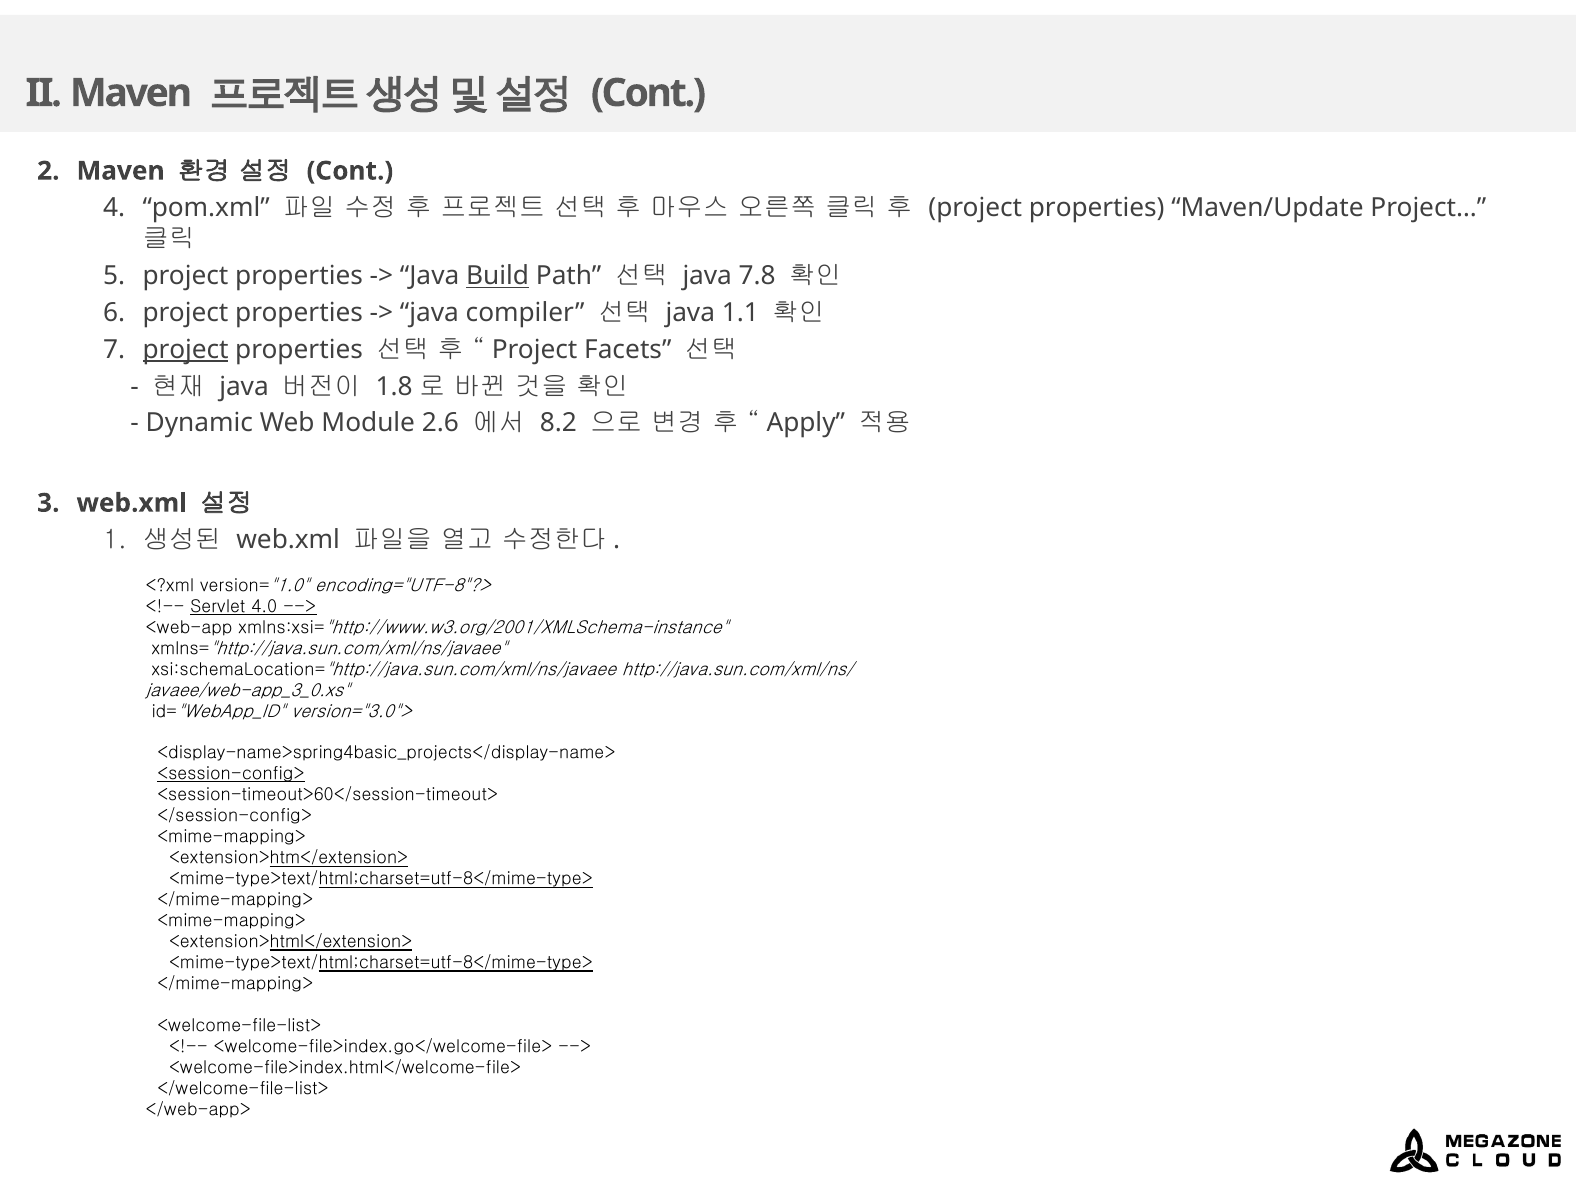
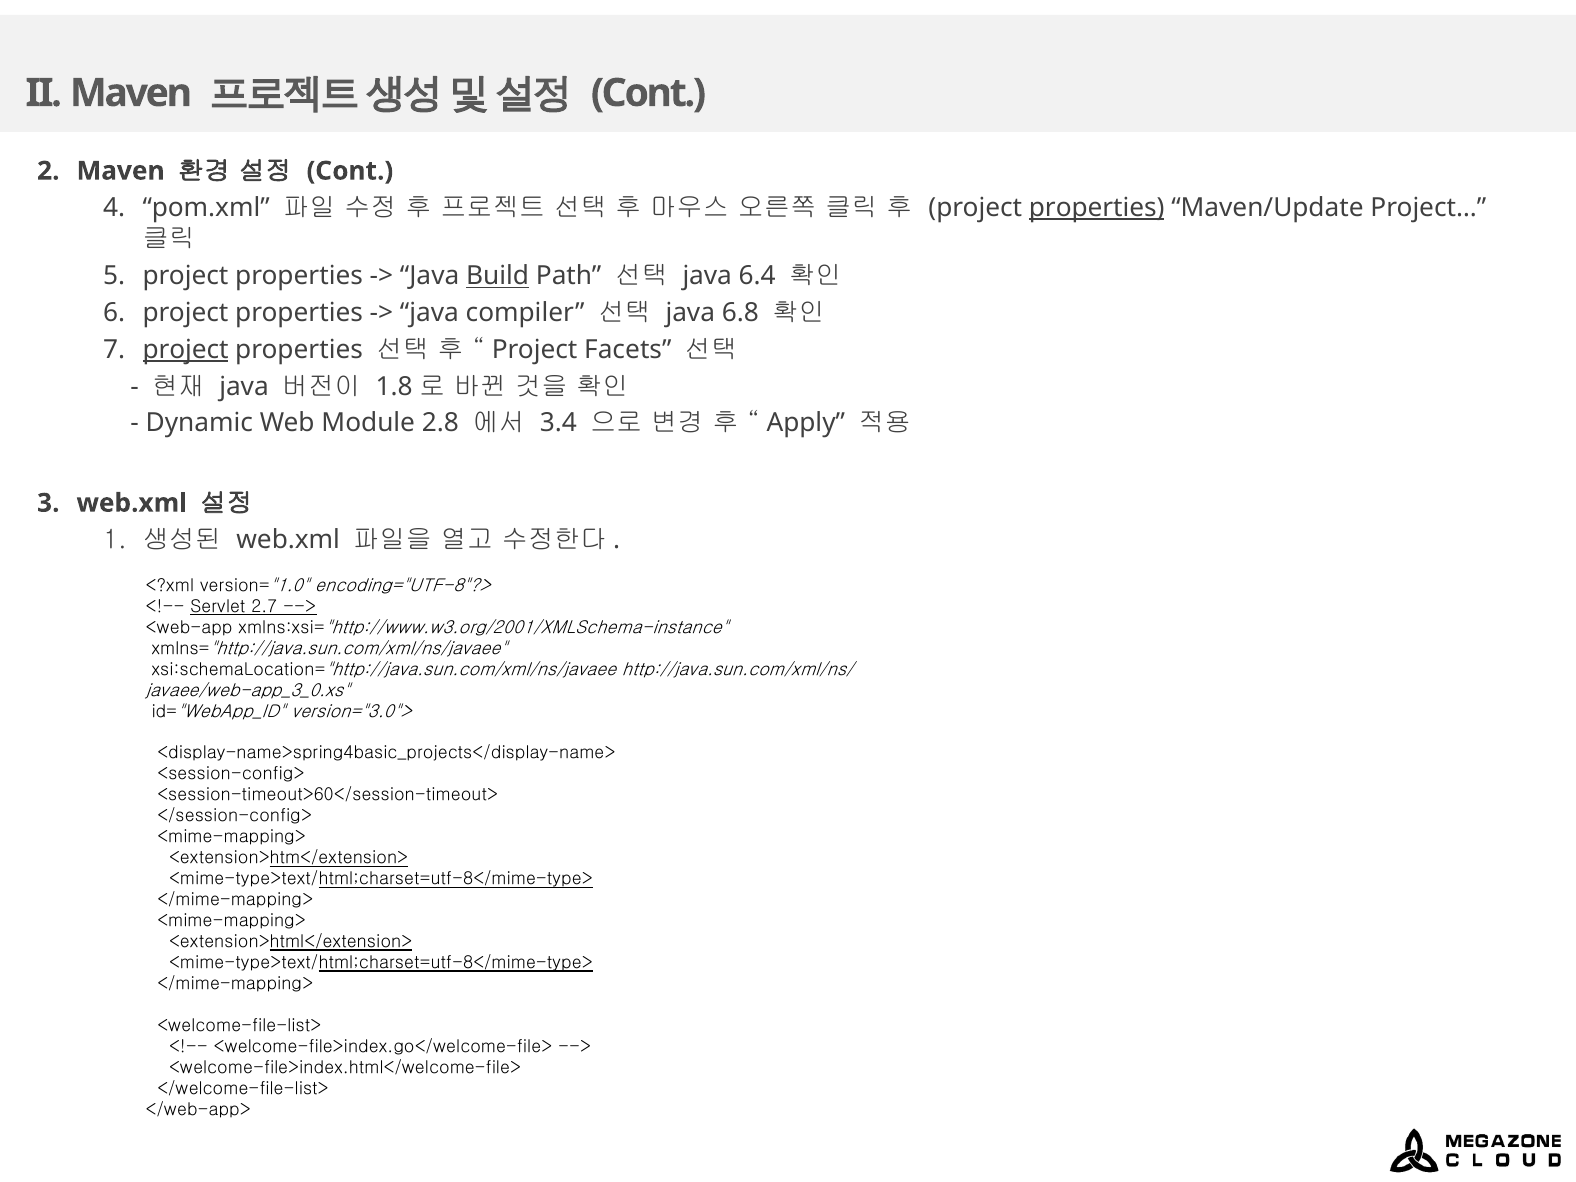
properties at (1097, 208) underline: none -> present
7.8: 7.8 -> 6.4
1.1: 1.1 -> 6.8
2.6: 2.6 -> 2.8
8.2: 8.2 -> 3.4
4.0: 4.0 -> 2.7
<session-config> underline: present -> none
